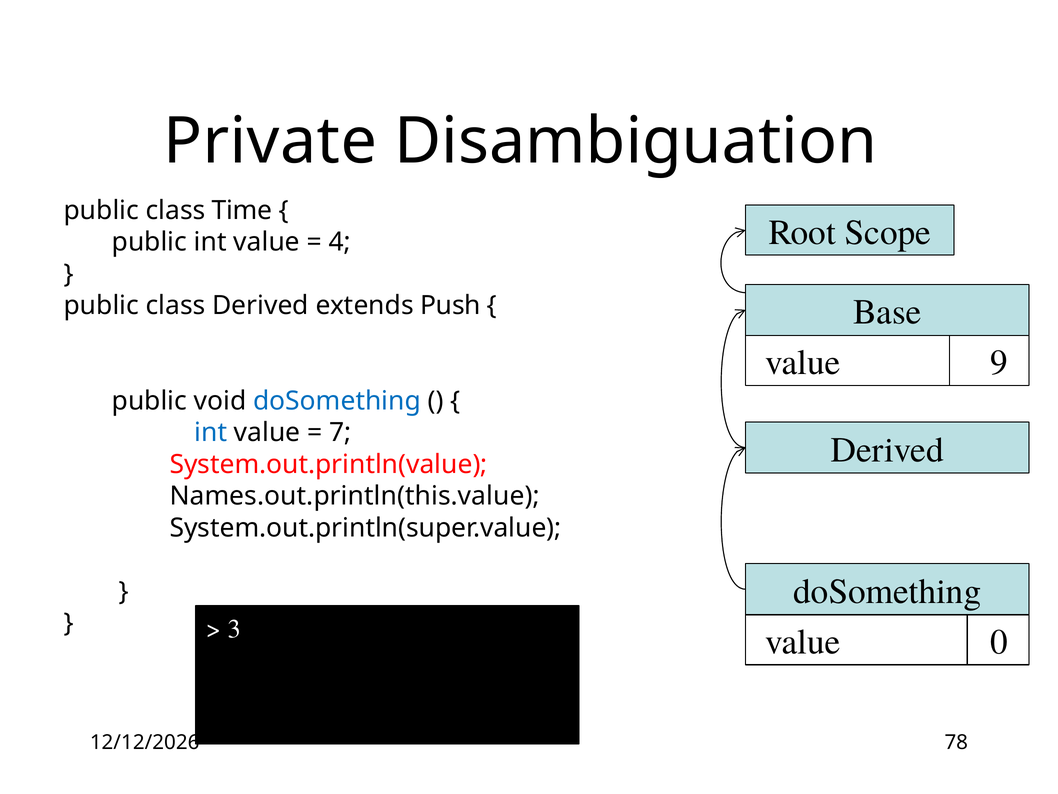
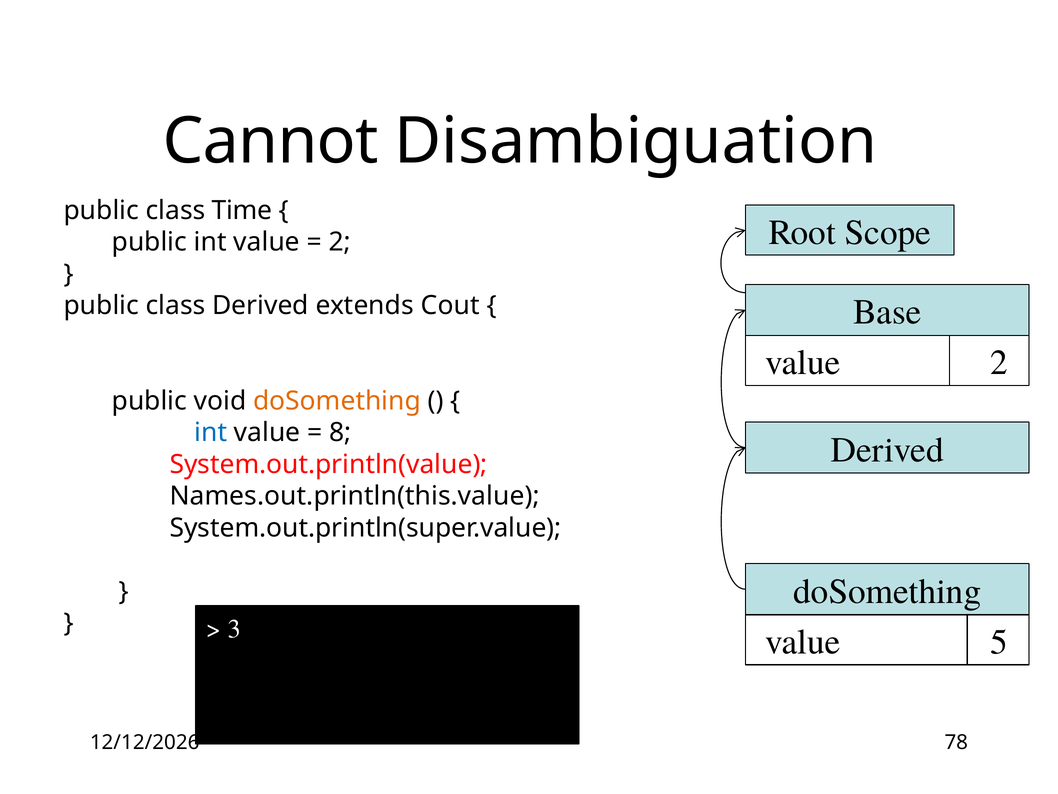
Private: Private -> Cannot
4 at (340, 242): 4 -> 2
Push: Push -> Cout
value 9: 9 -> 2
doSomething at (337, 401) colour: blue -> orange
7: 7 -> 8
0: 0 -> 5
